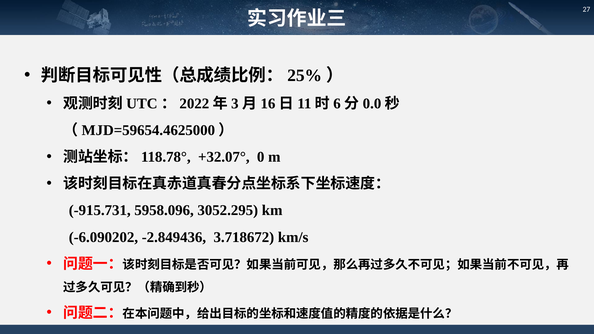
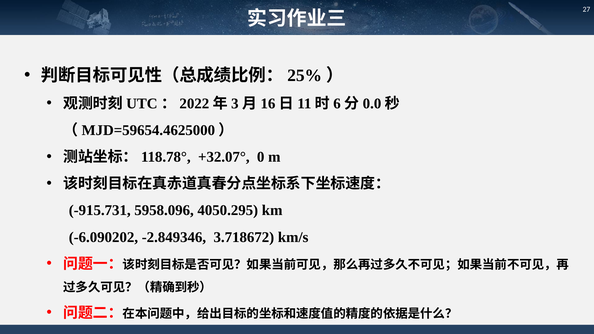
3052.295: 3052.295 -> 4050.295
-2.849436: -2.849436 -> -2.849346
